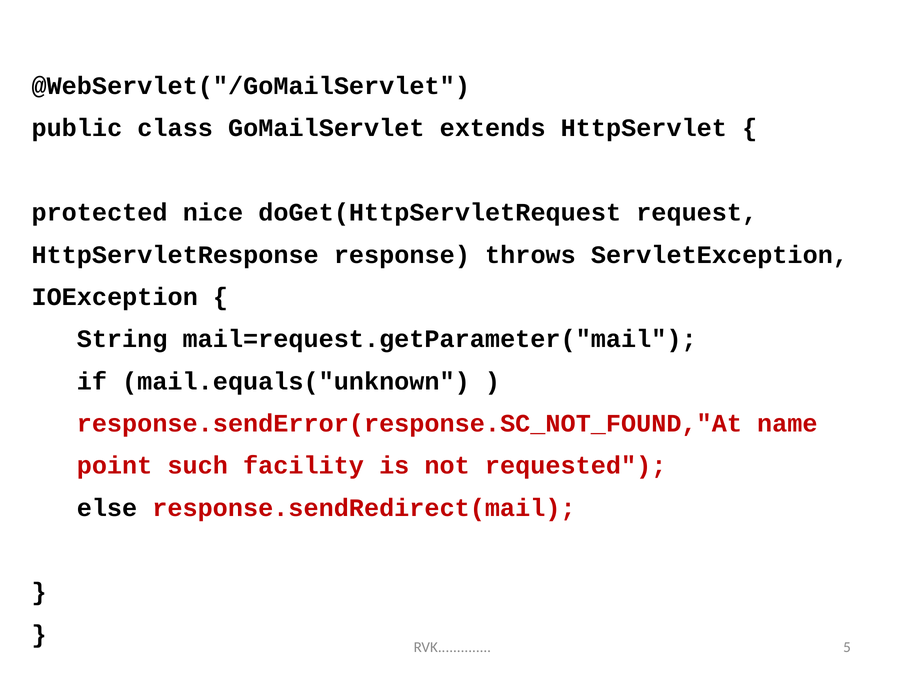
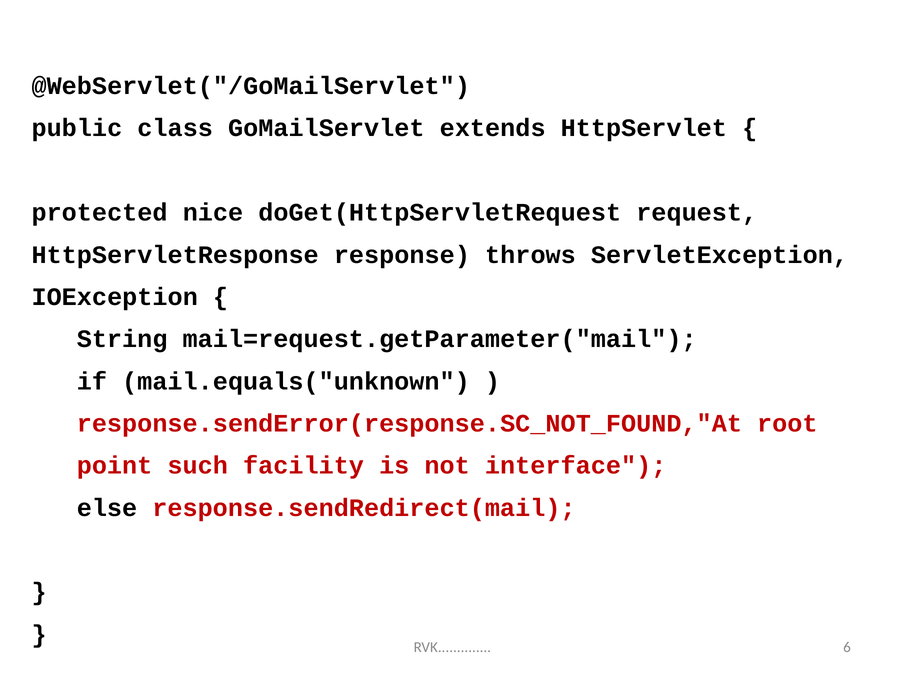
name: name -> root
requested: requested -> interface
5: 5 -> 6
